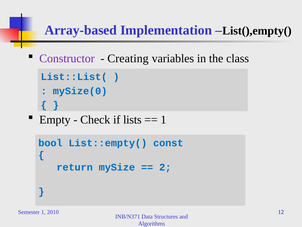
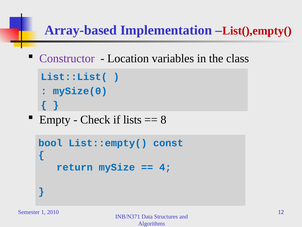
List(),empty( colour: black -> red
Creating: Creating -> Location
1 at (163, 119): 1 -> 8
2: 2 -> 4
